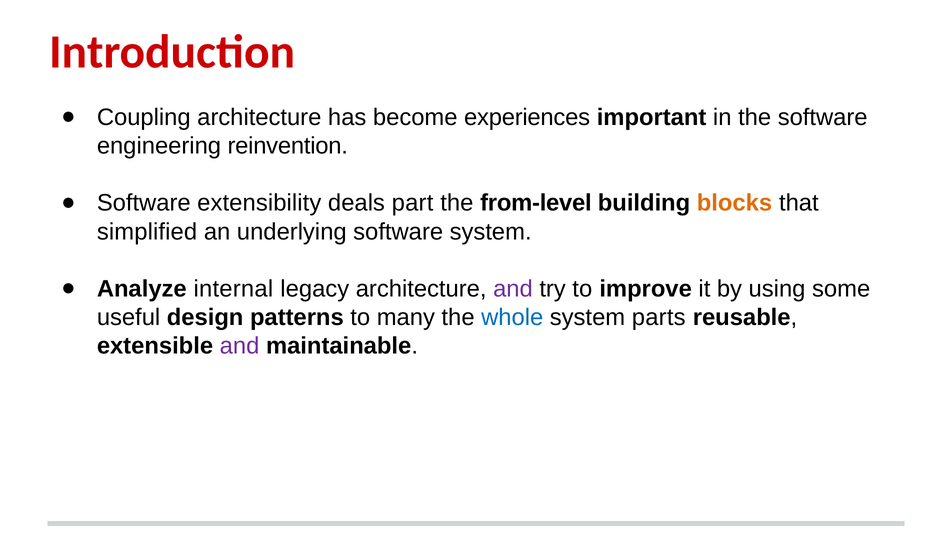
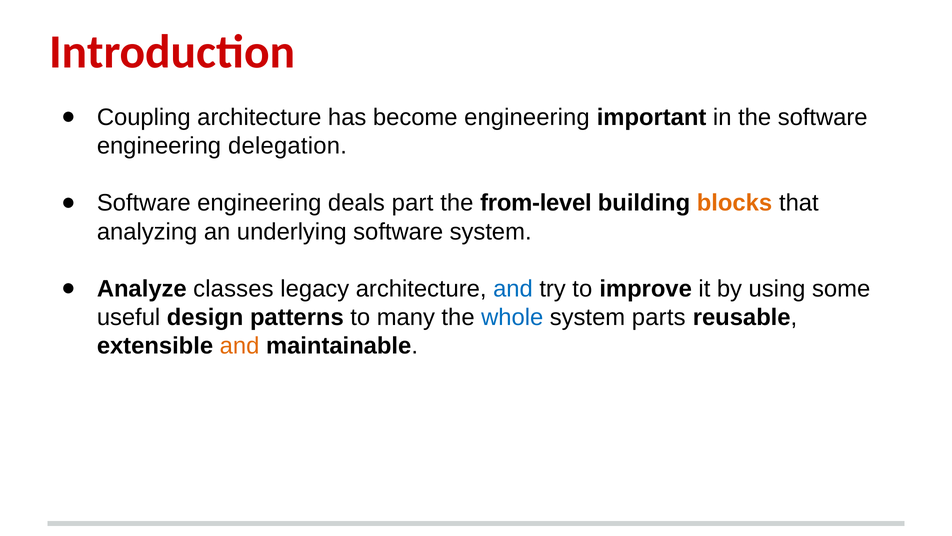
become experiences: experiences -> engineering
reinvention: reinvention -> delegation
extensibility at (259, 203): extensibility -> engineering
simplified: simplified -> analyzing
internal: internal -> classes
and at (513, 289) colour: purple -> blue
and at (240, 346) colour: purple -> orange
